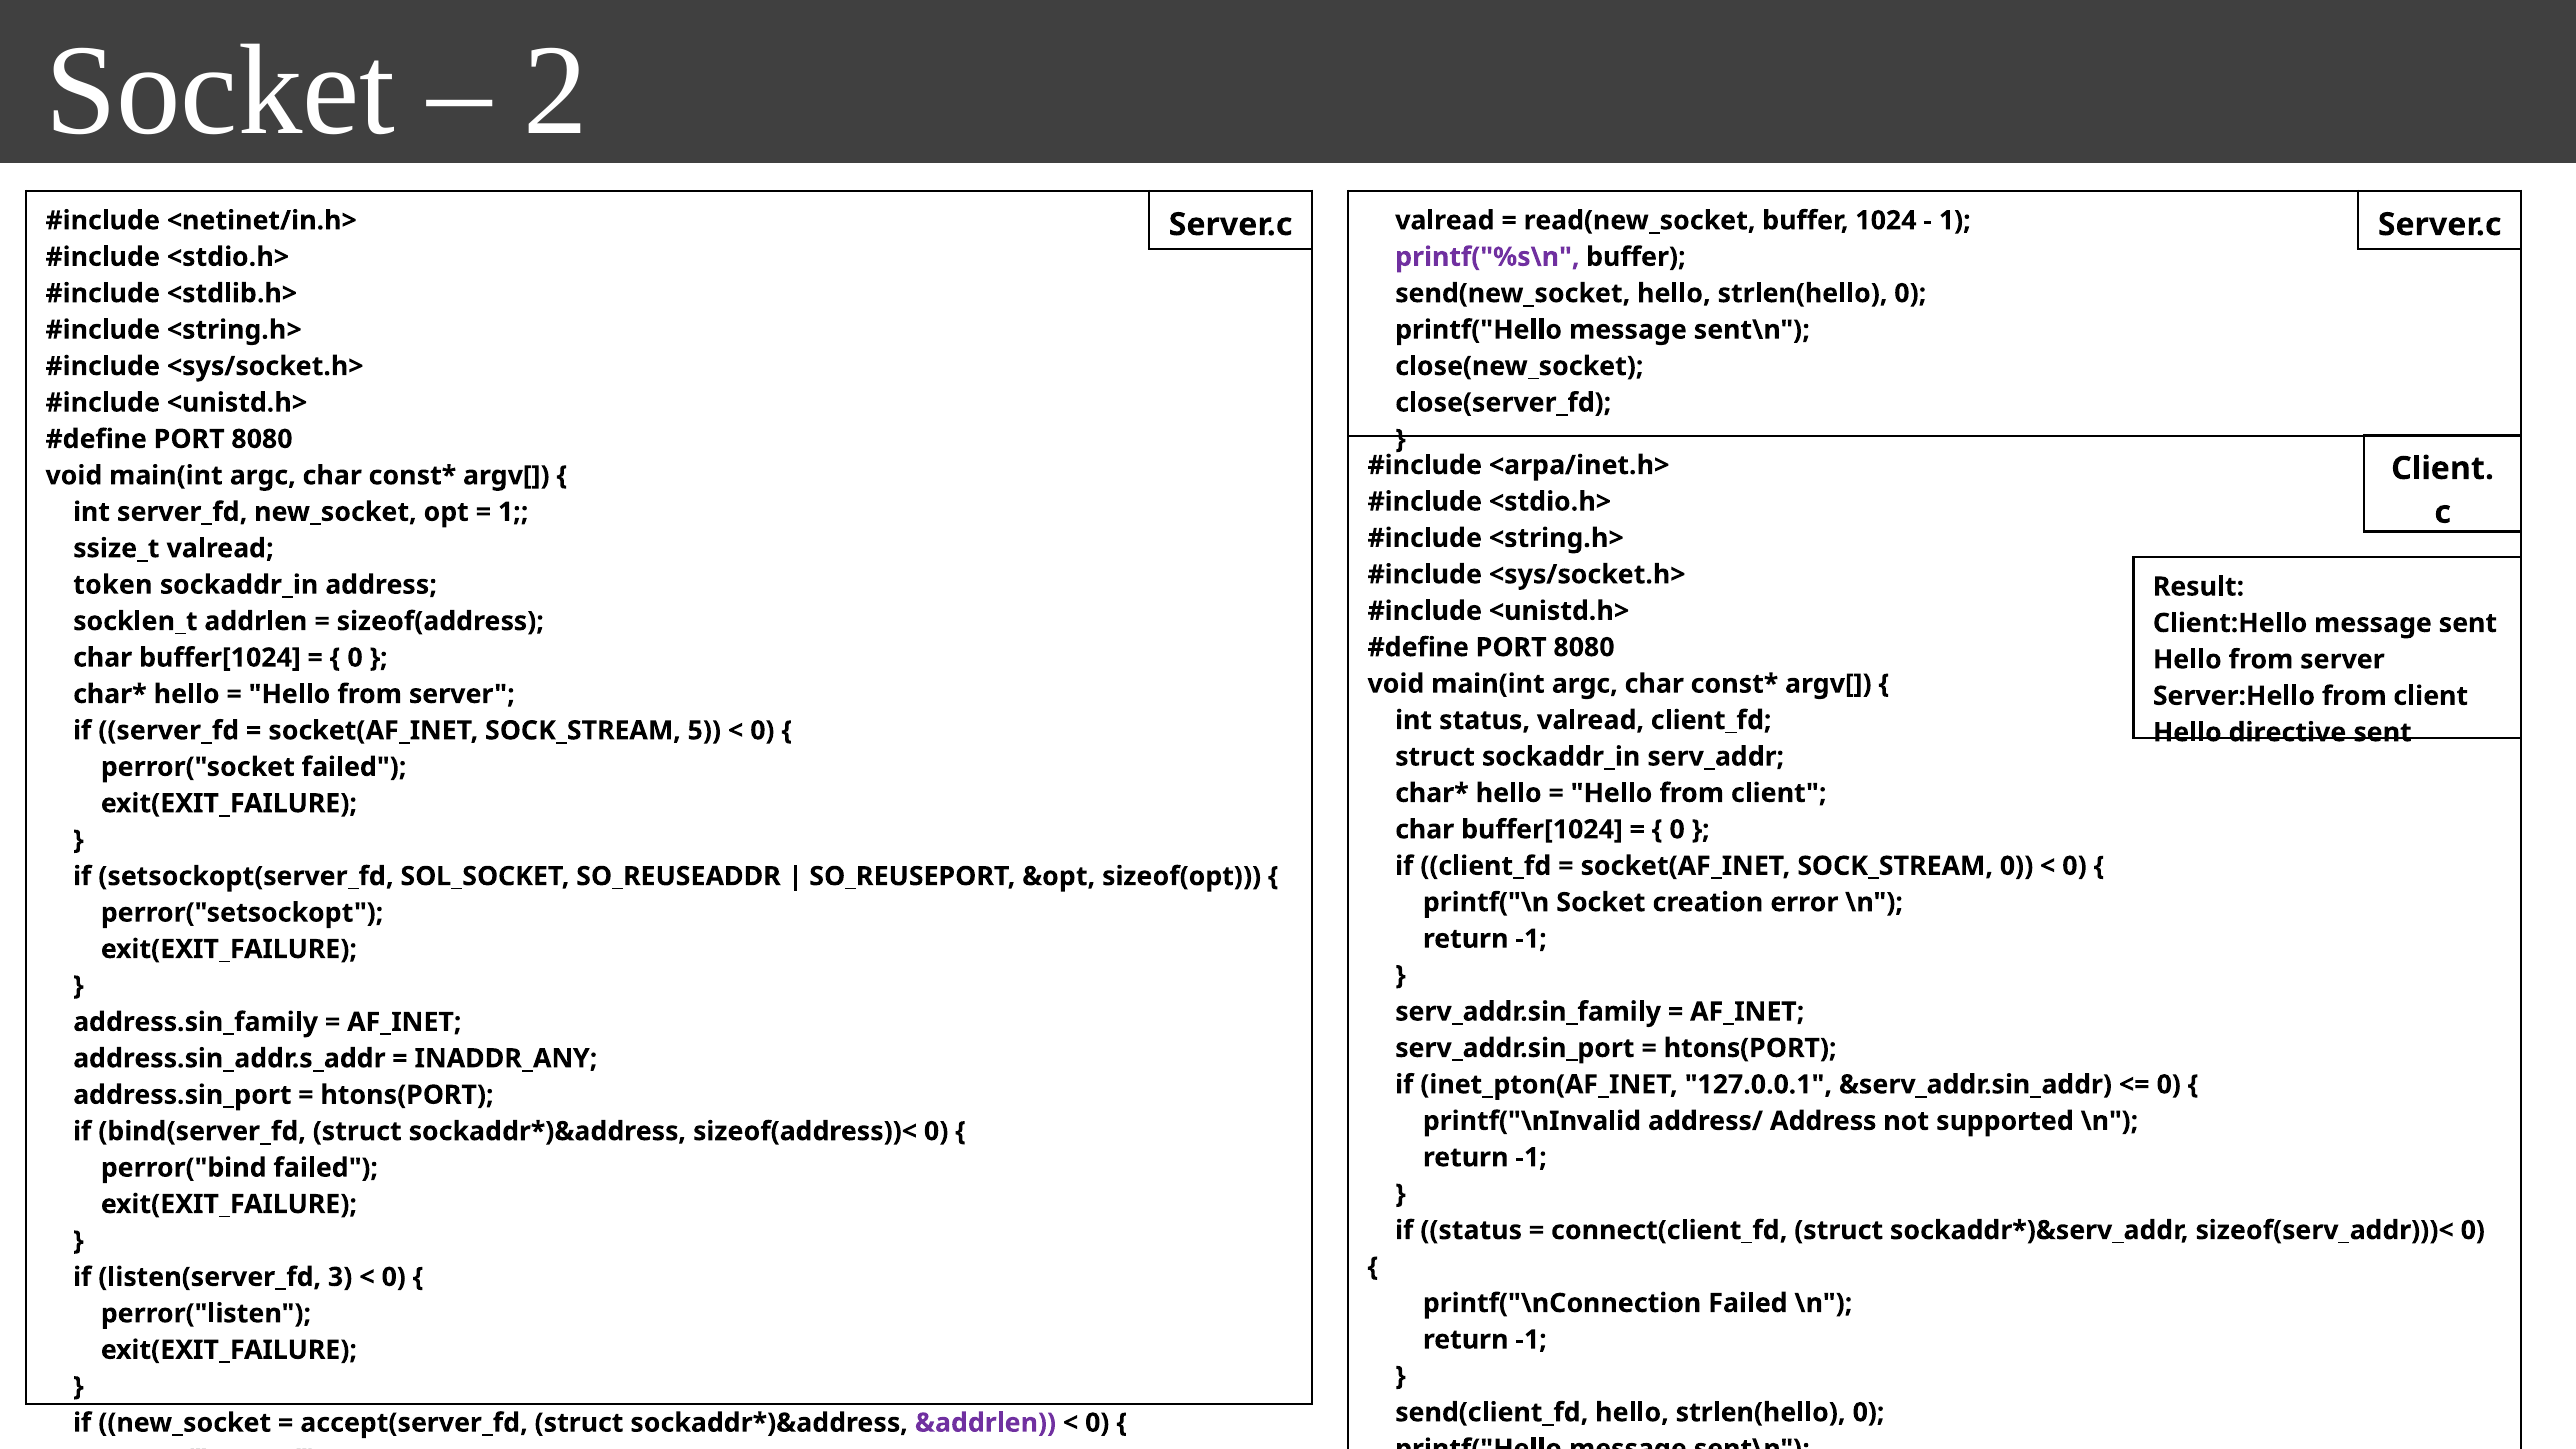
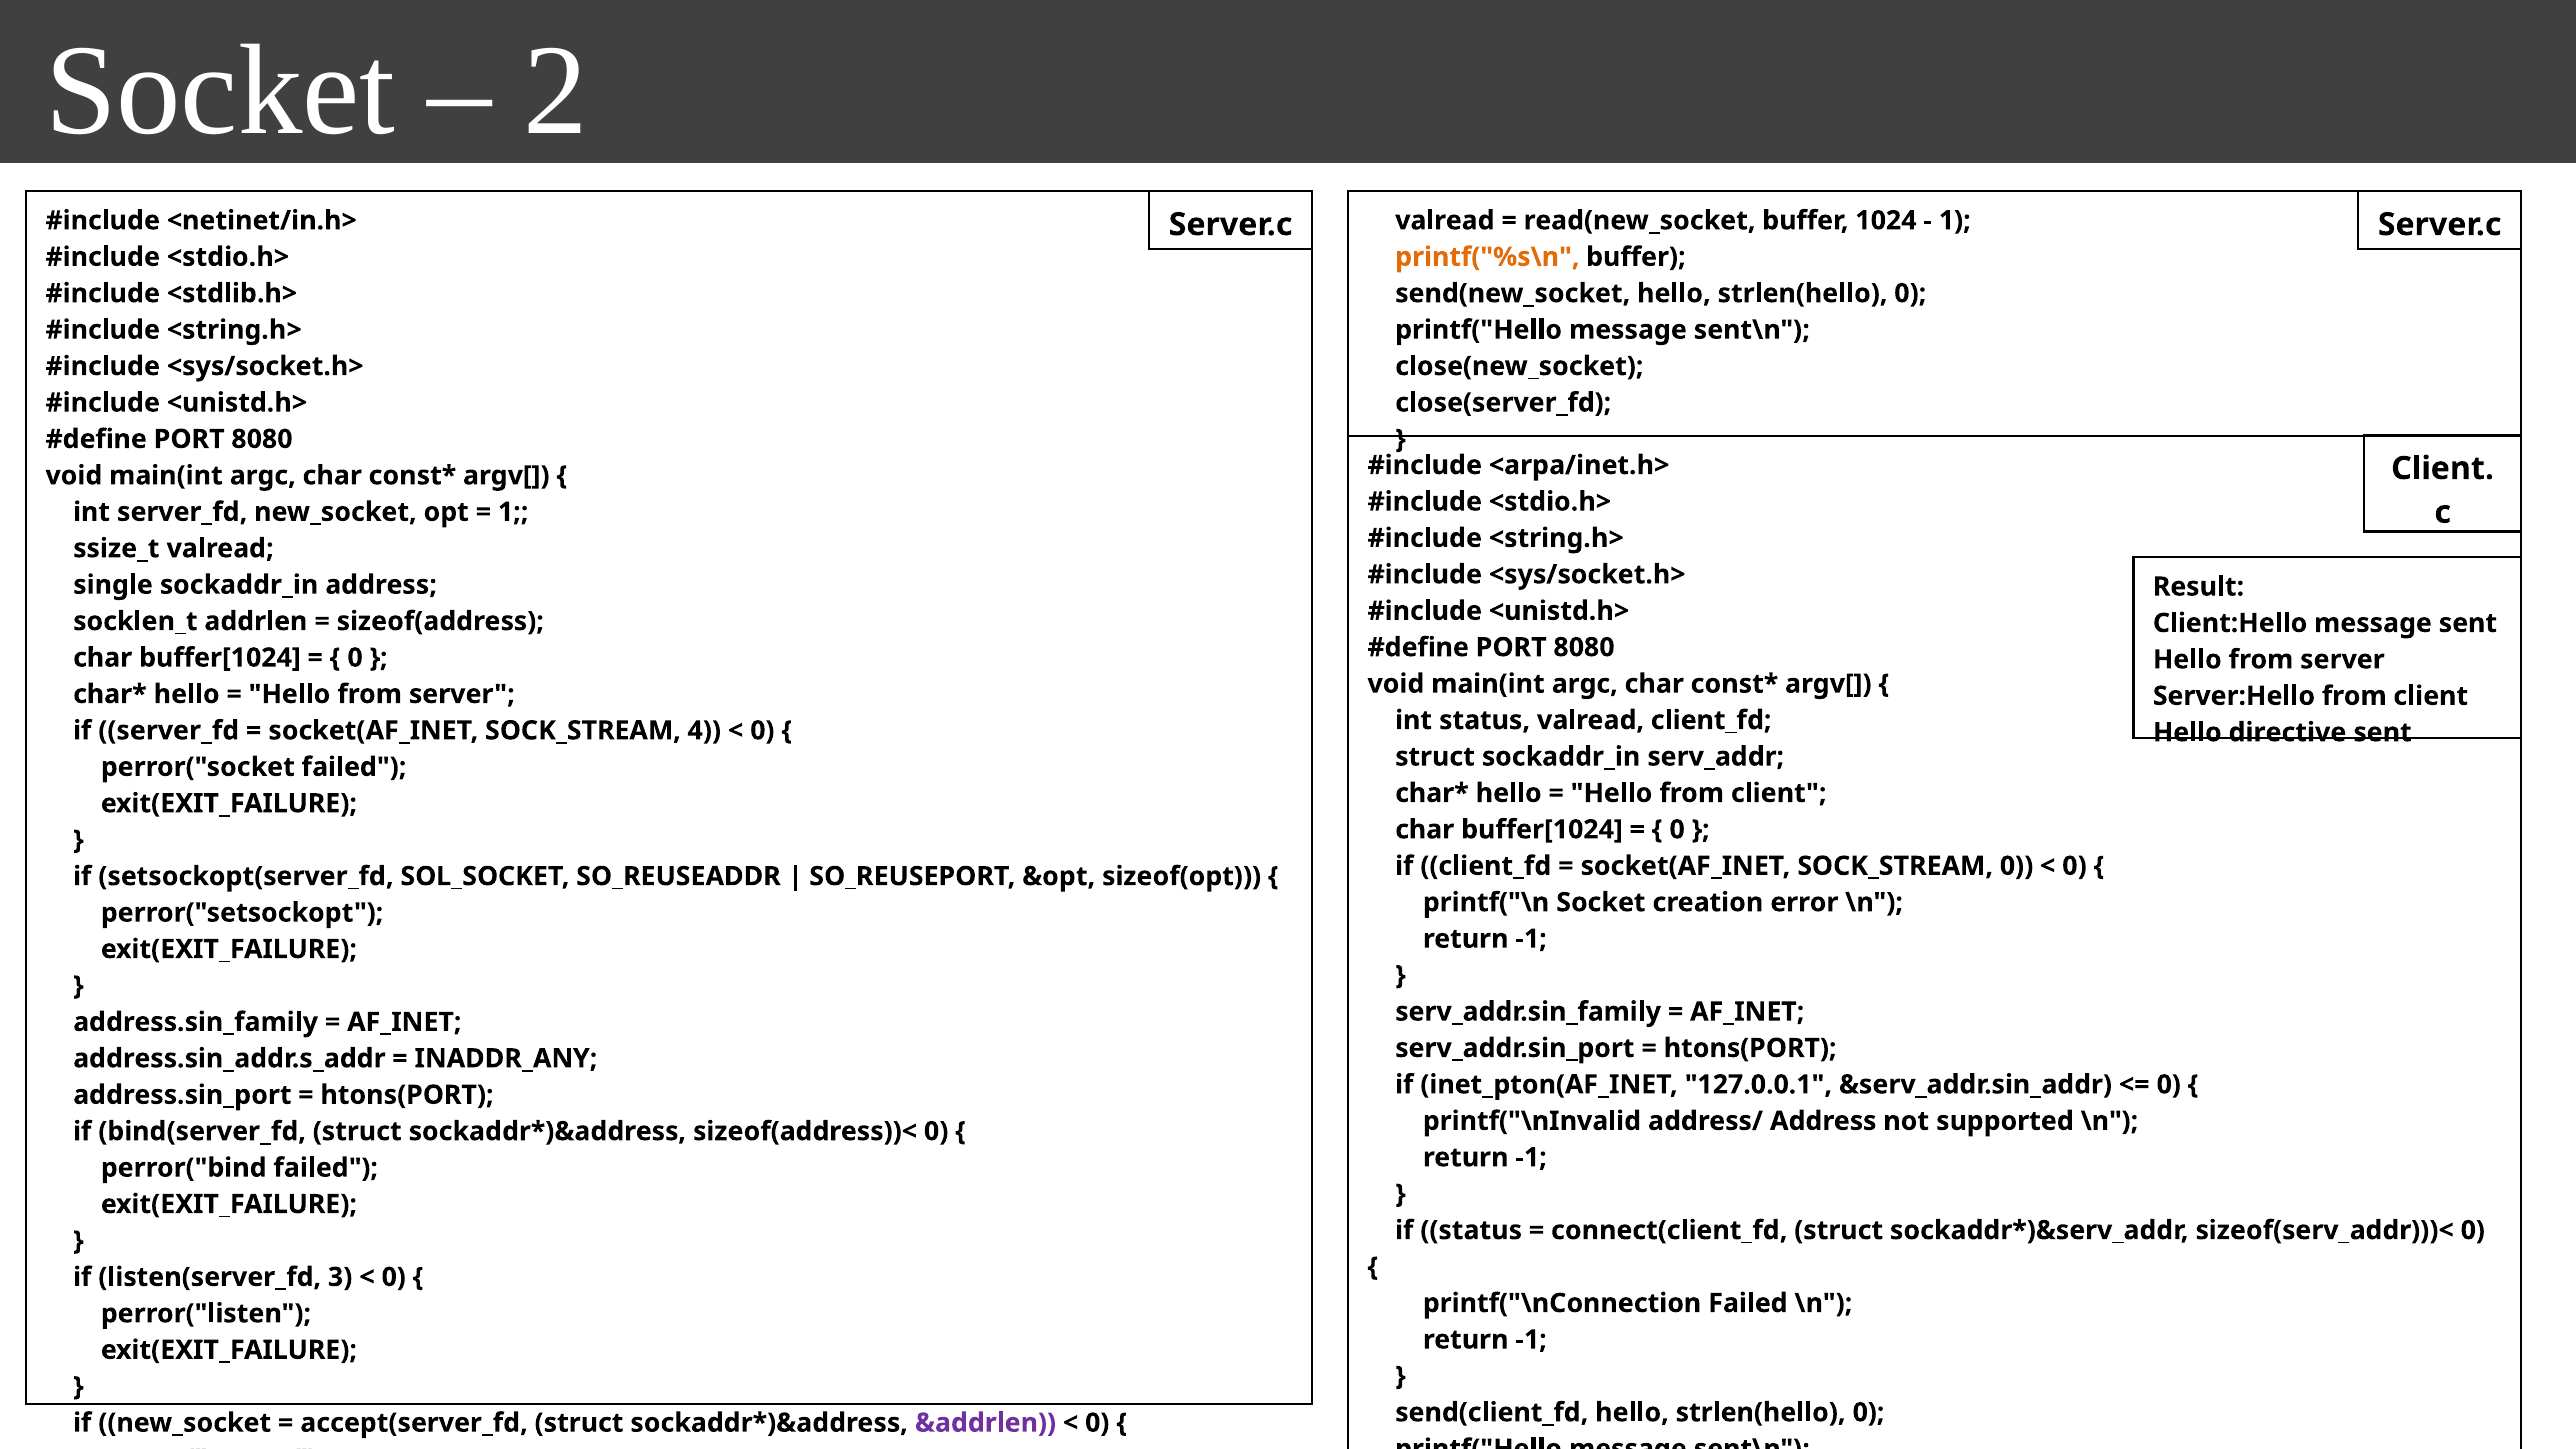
printf("%s\n at (1487, 257) colour: purple -> orange
token: token -> single
5: 5 -> 4
